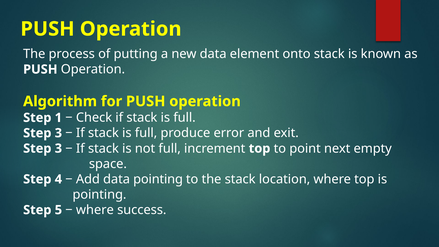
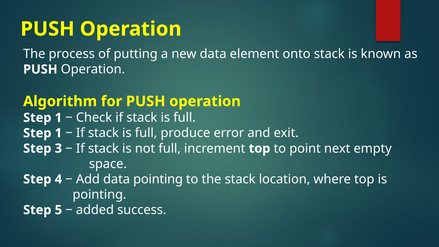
3 at (58, 133): 3 -> 1
where at (95, 210): where -> added
